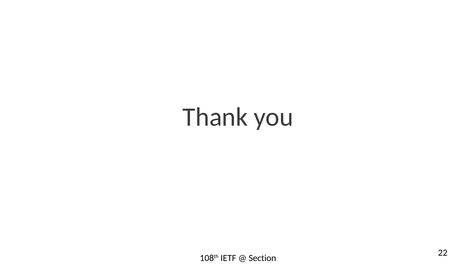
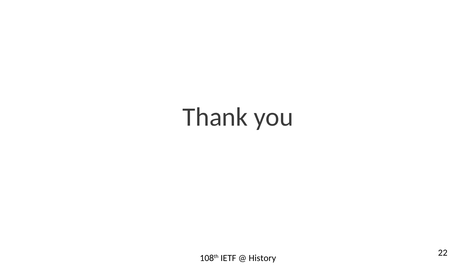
Section: Section -> History
